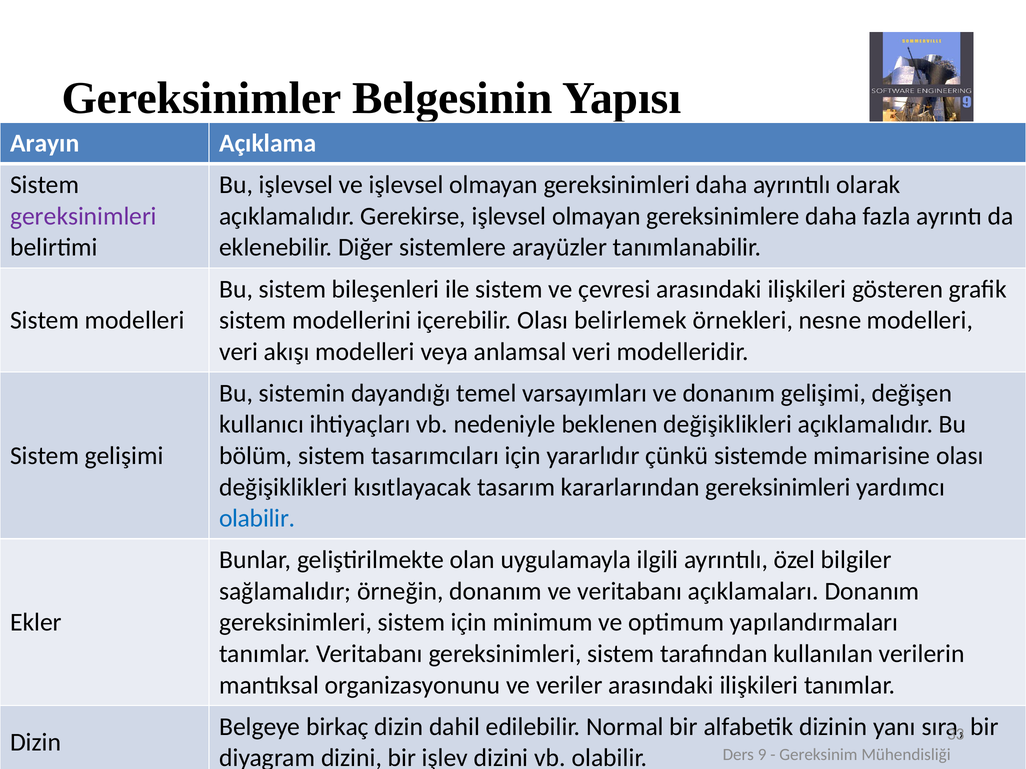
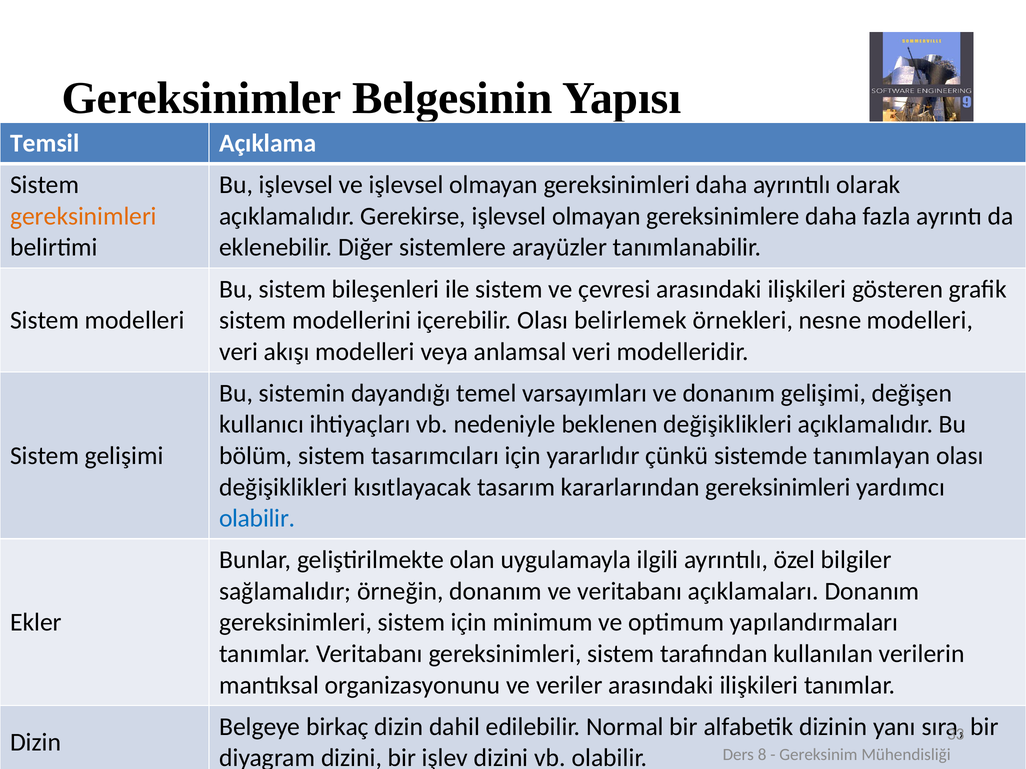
Arayın: Arayın -> Temsil
gereksinimleri at (84, 216) colour: purple -> orange
mimarisine: mimarisine -> tanımlayan
9: 9 -> 8
